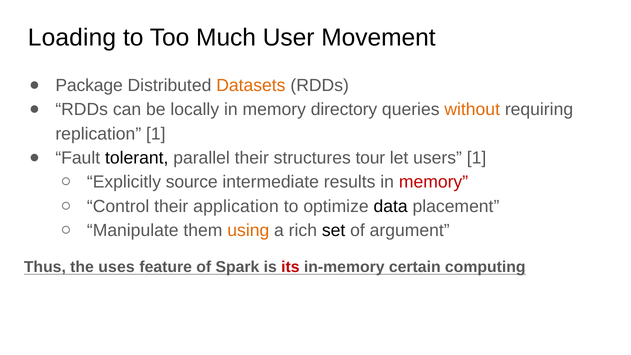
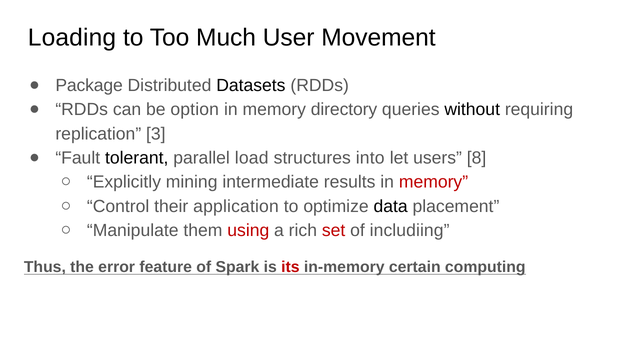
Datasets colour: orange -> black
locally: locally -> option
without colour: orange -> black
replication 1: 1 -> 3
parallel their: their -> load
tour: tour -> into
users 1: 1 -> 8
source: source -> mining
using colour: orange -> red
set colour: black -> red
argument: argument -> includiing
uses: uses -> error
